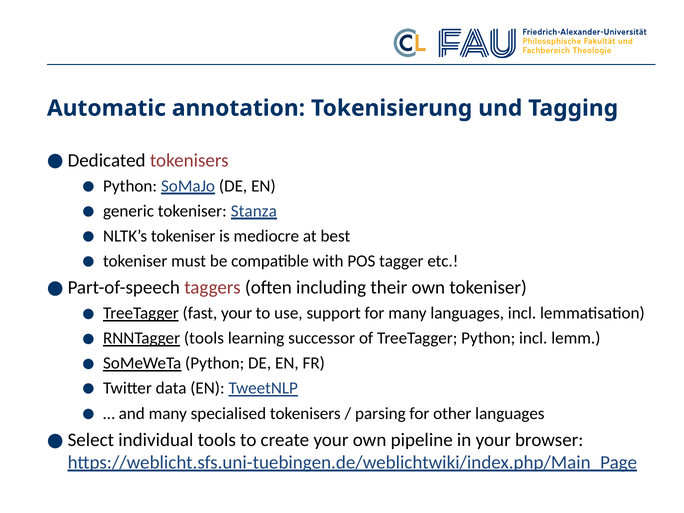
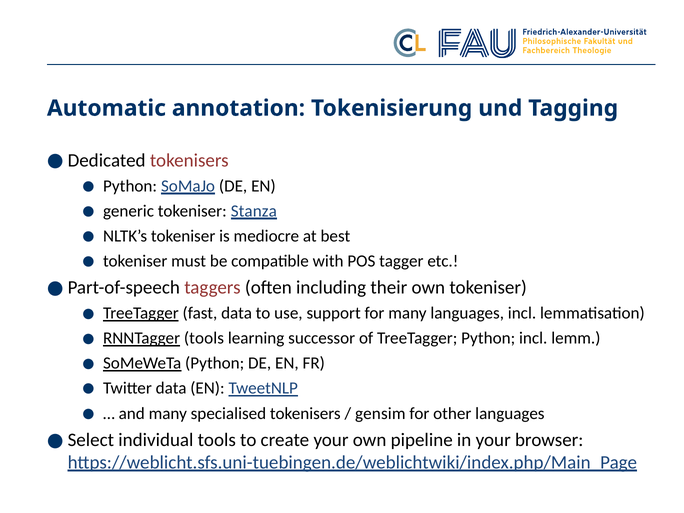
fast your: your -> data
parsing: parsing -> gensim
